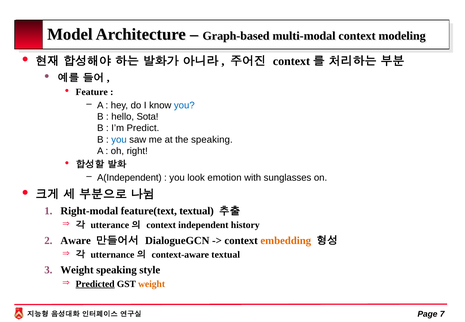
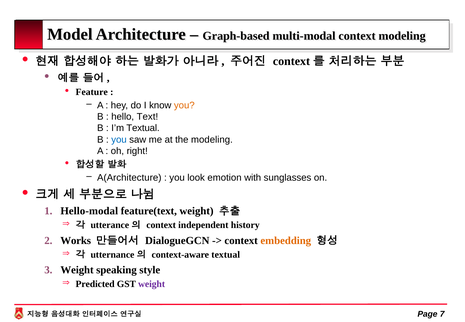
you at (184, 105) colour: blue -> orange
Sota: Sota -> Text
I’m Predict: Predict -> Textual
the speaking: speaking -> modeling
A(Independent: A(Independent -> A(Architecture
Right-modal: Right-modal -> Hello-modal
feature(text textual: textual -> weight
Aware: Aware -> Works
Predicted underline: present -> none
weight at (152, 284) colour: orange -> purple
